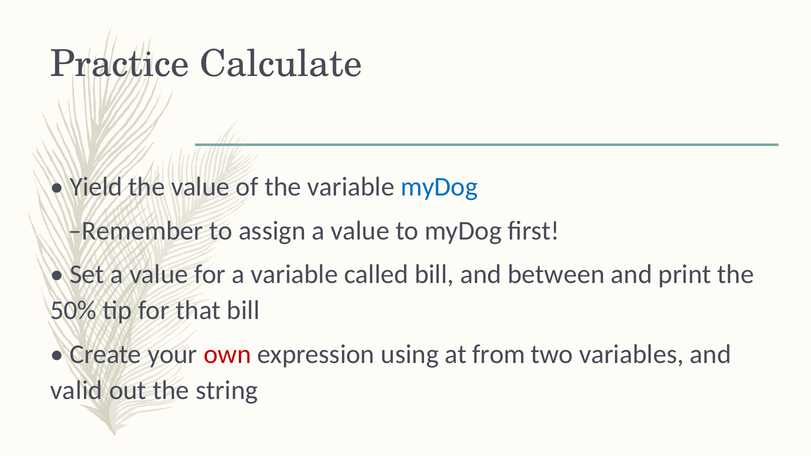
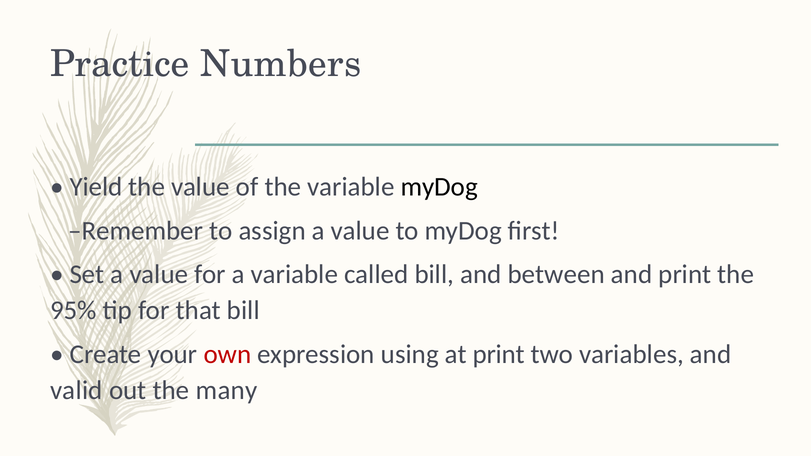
Calculate: Calculate -> Numbers
myDog at (439, 187) colour: blue -> black
50%: 50% -> 95%
at from: from -> print
string: string -> many
